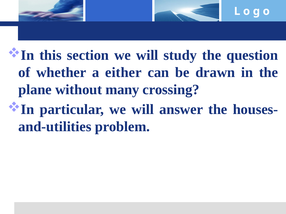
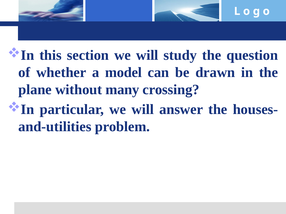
either: either -> model
